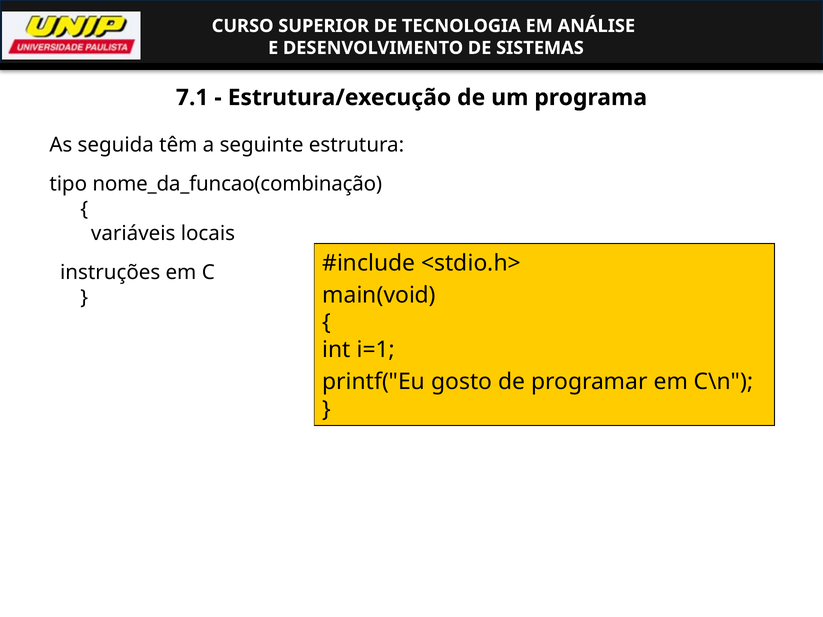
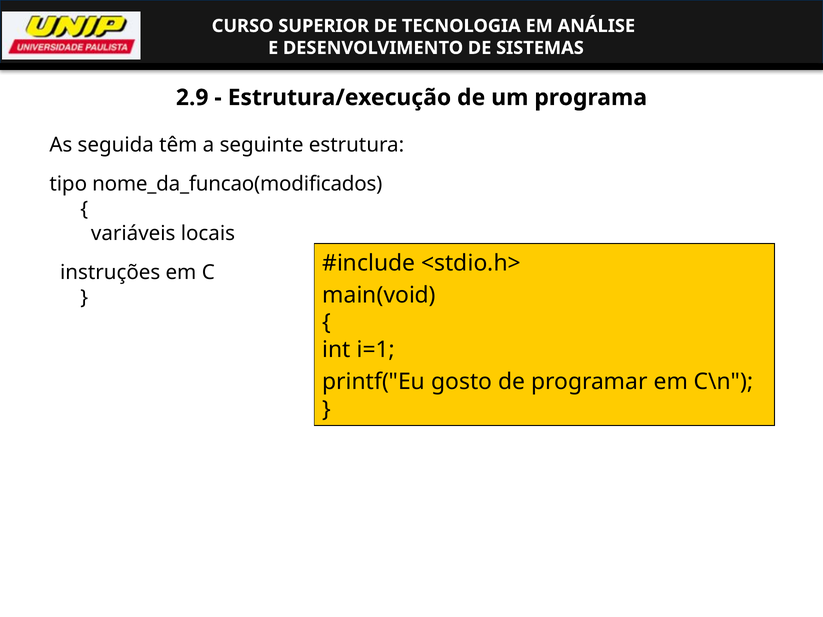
7.1: 7.1 -> 2.9
nome_da_funcao(combinação: nome_da_funcao(combinação -> nome_da_funcao(modificados
